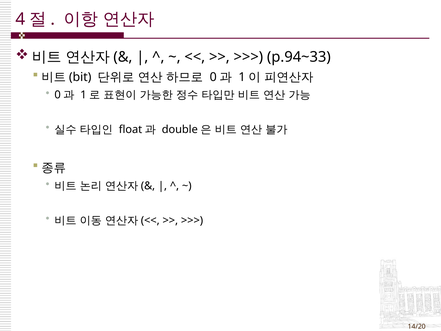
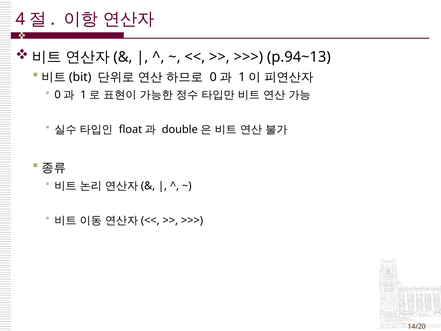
p.94~33: p.94~33 -> p.94~13
